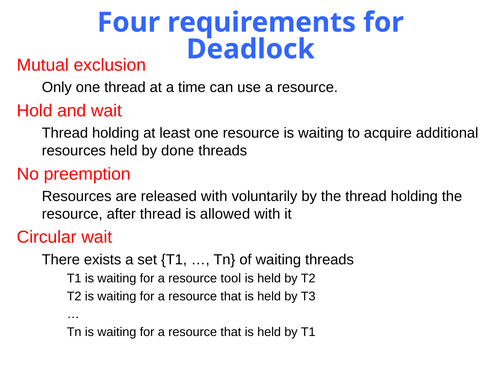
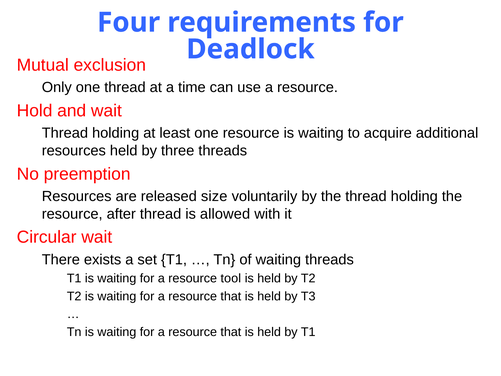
done: done -> three
released with: with -> size
